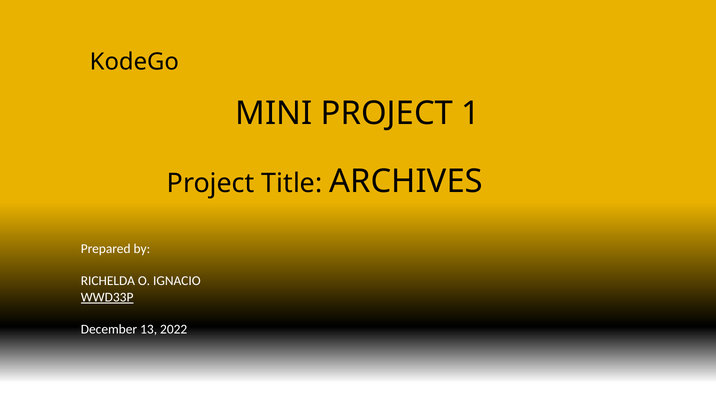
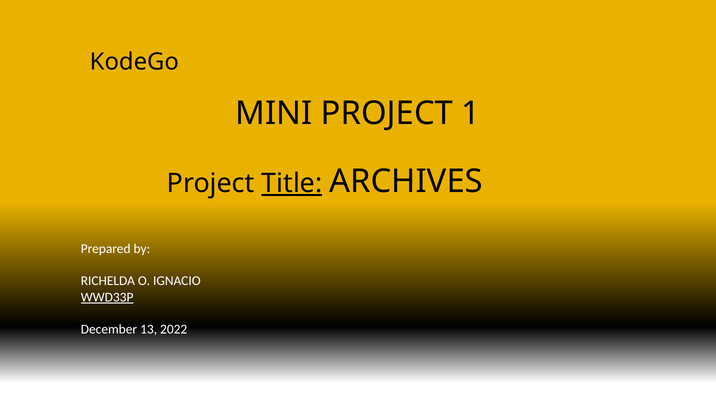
Title underline: none -> present
